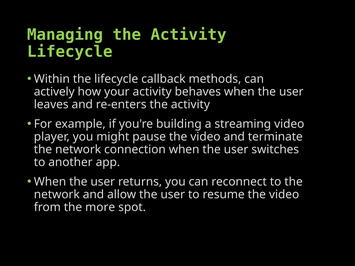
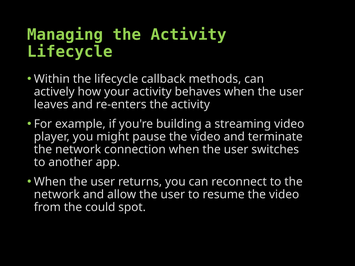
more: more -> could
